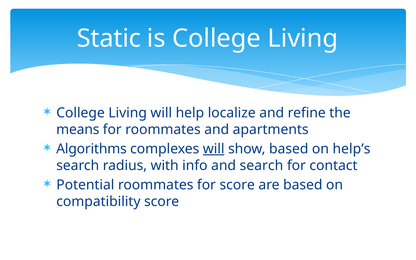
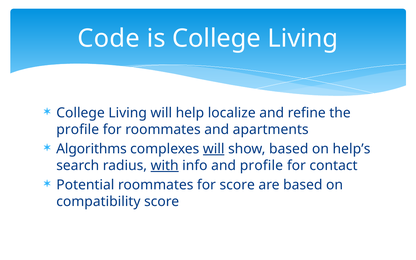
Static: Static -> Code
means at (78, 129): means -> profile
with underline: none -> present
and search: search -> profile
